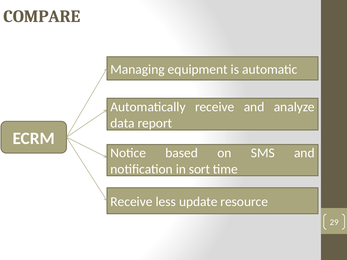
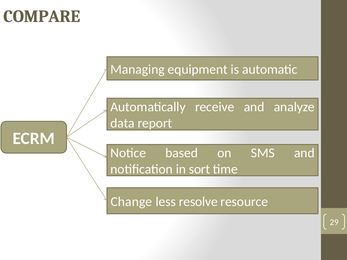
Receive at (131, 202): Receive -> Change
less update: update -> resolve
